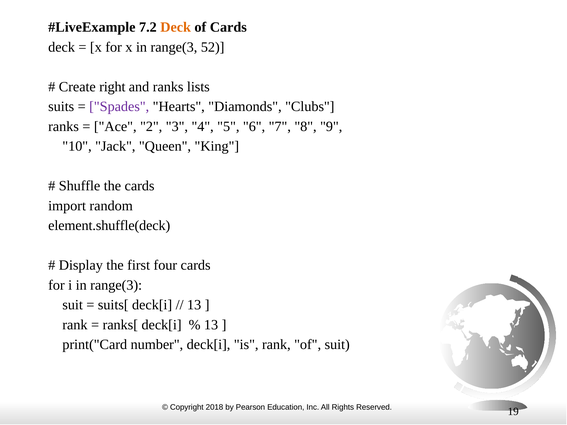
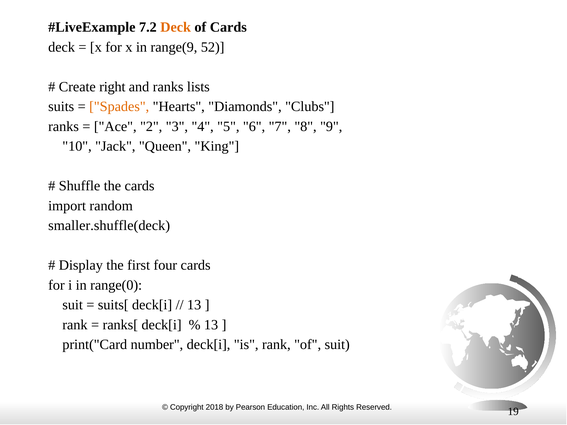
x in range(3: range(3 -> range(9
Spades colour: purple -> orange
element.shuffle(deck: element.shuffle(deck -> smaller.shuffle(deck
i in range(3: range(3 -> range(0
